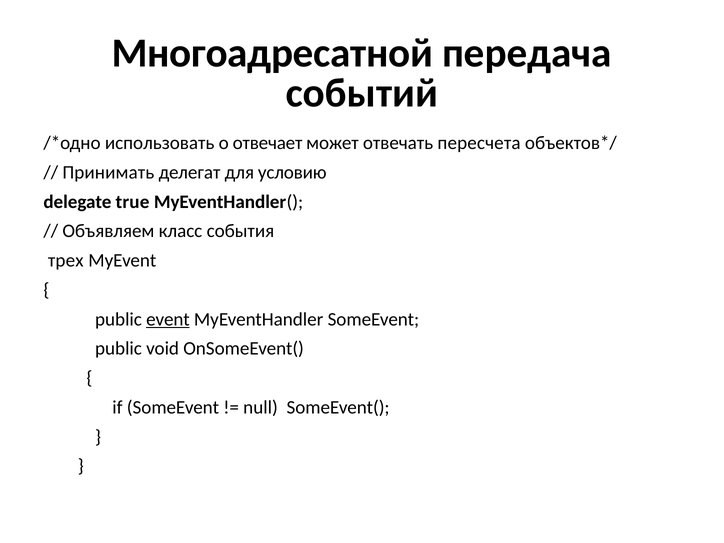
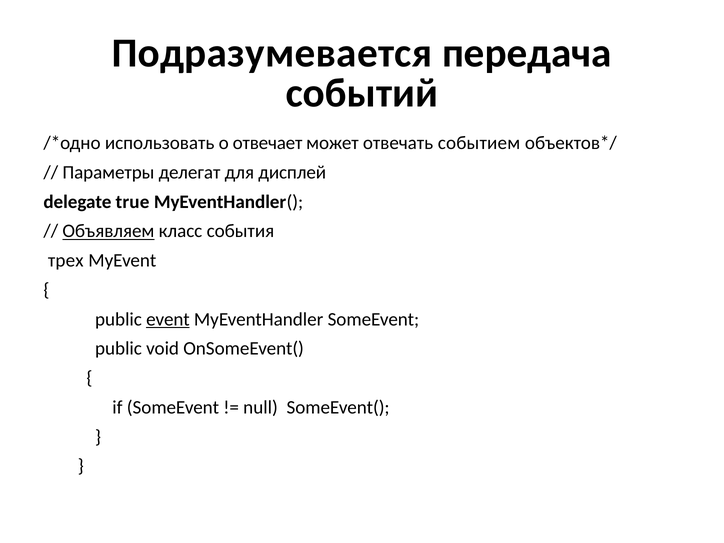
Многоадресатной: Многоадресатной -> Подразумевается
пересчета: пересчета -> событием
Принимать: Принимать -> Параметры
условию: условию -> дисплей
Объявляем underline: none -> present
